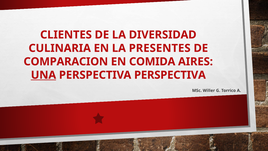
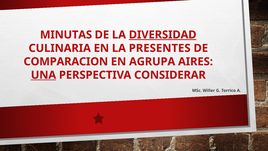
CLIENTES: CLIENTES -> MINUTAS
DIVERSIDAD underline: none -> present
COMIDA: COMIDA -> AGRUPA
PERSPECTIVA PERSPECTIVA: PERSPECTIVA -> CONSIDERAR
